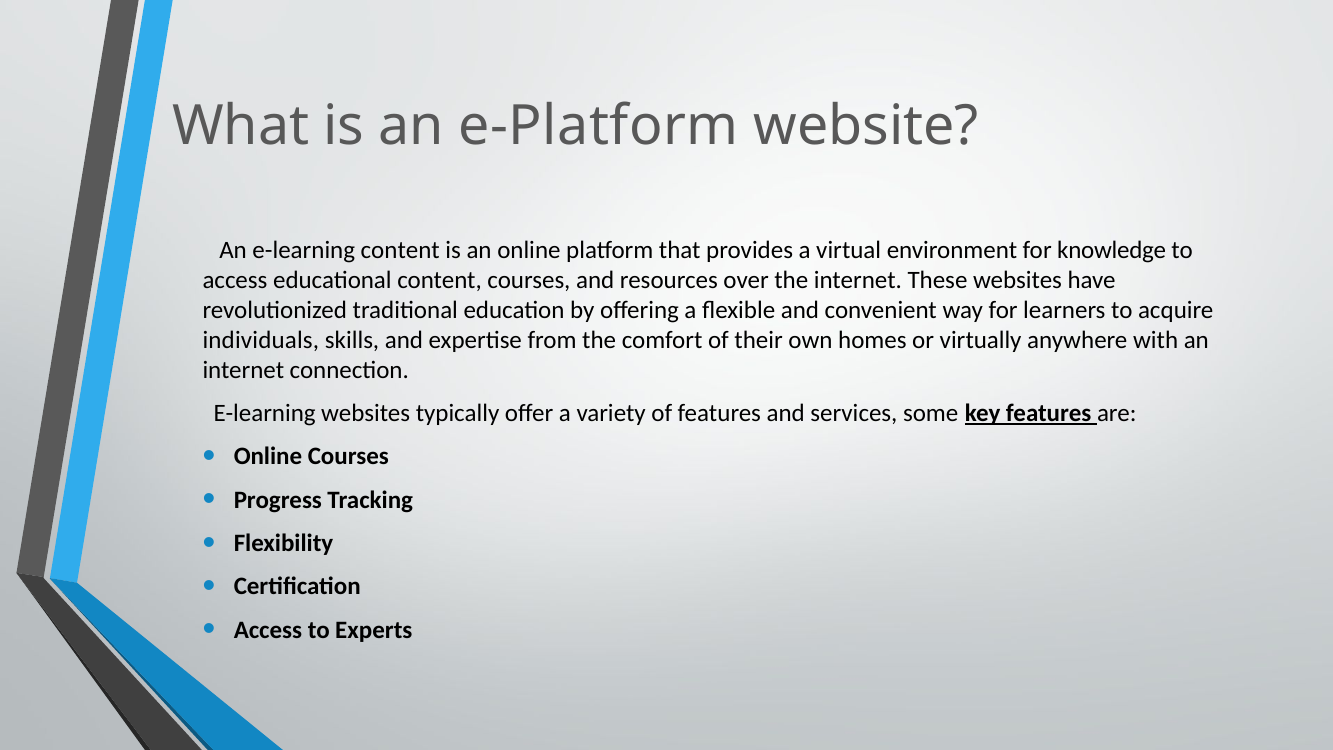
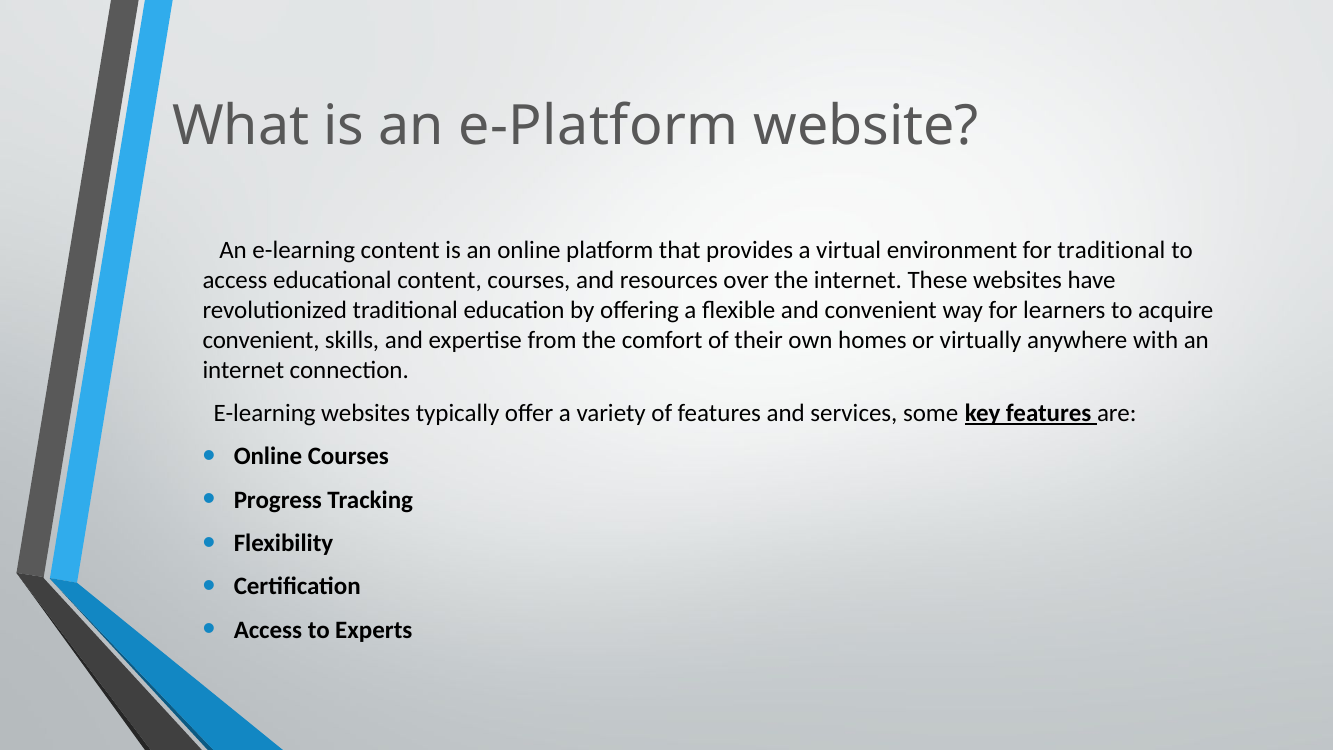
for knowledge: knowledge -> traditional
individuals at (261, 340): individuals -> convenient
